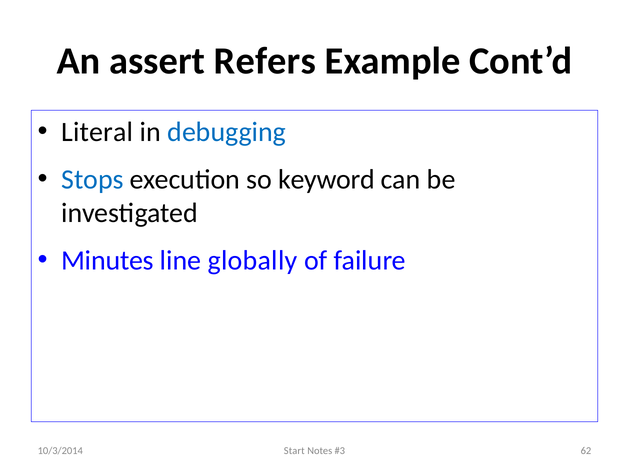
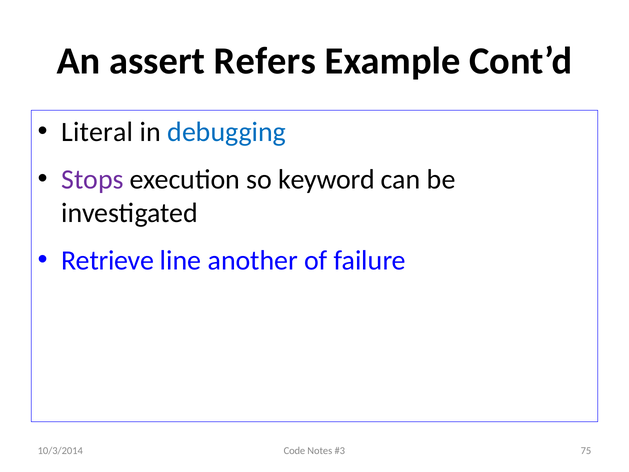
Stops colour: blue -> purple
Minutes: Minutes -> Retrieve
globally: globally -> another
Start: Start -> Code
62: 62 -> 75
